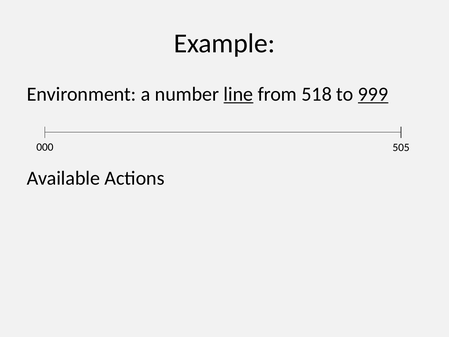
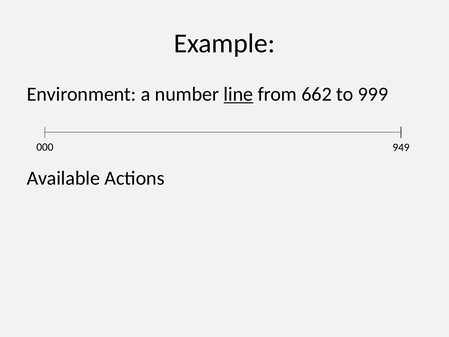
518: 518 -> 662
999 underline: present -> none
505: 505 -> 949
